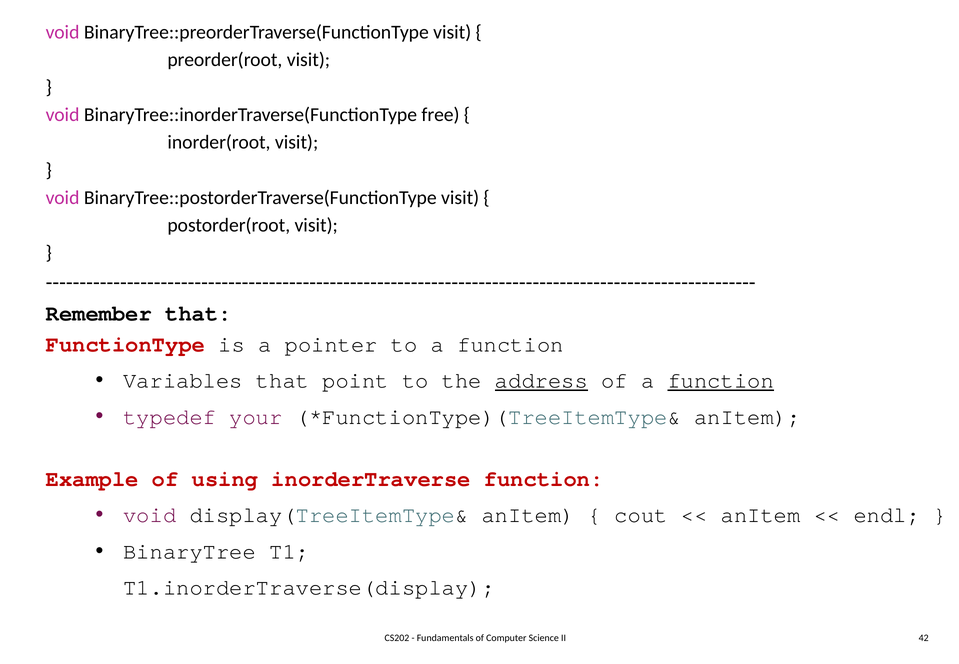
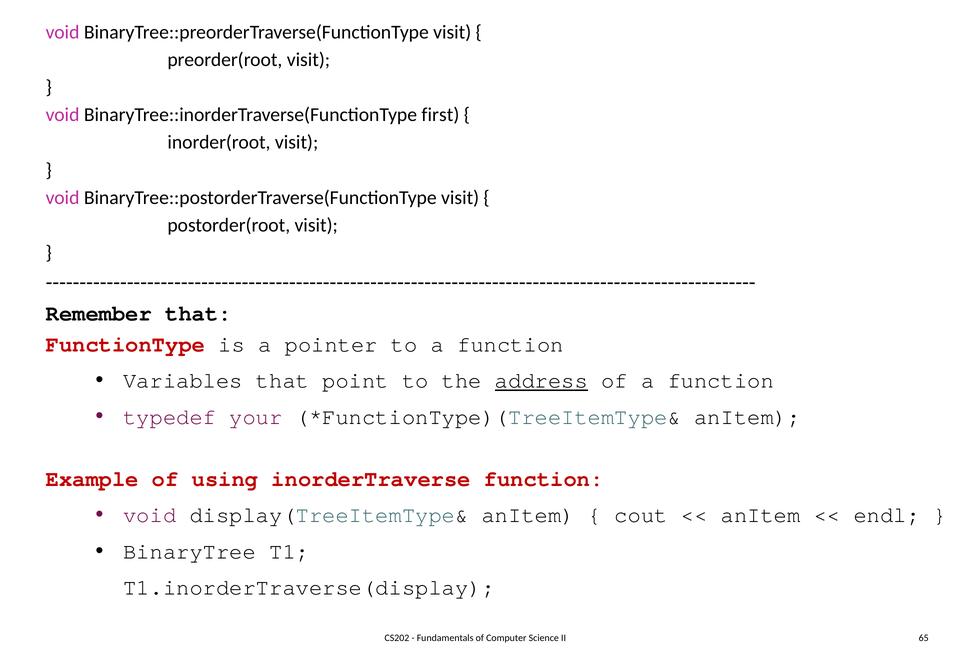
free: free -> first
function at (721, 381) underline: present -> none
42: 42 -> 65
